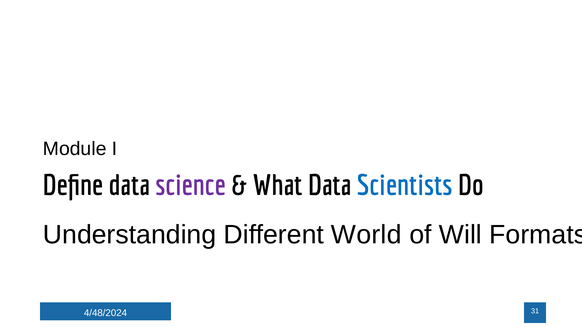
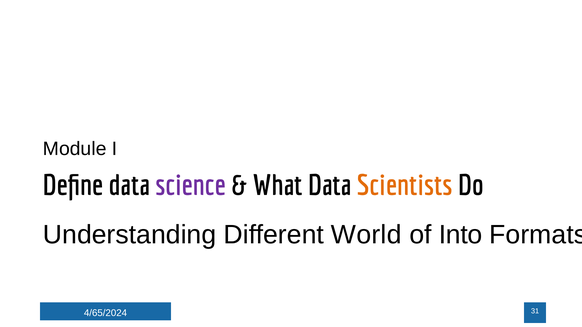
Scientists colour: blue -> orange
Will: Will -> Into
4/48/2024: 4/48/2024 -> 4/65/2024
